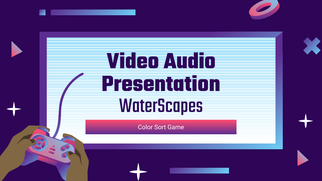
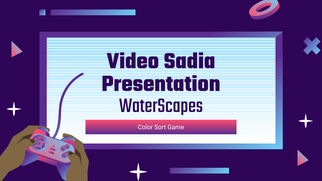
Audio: Audio -> Sadia
